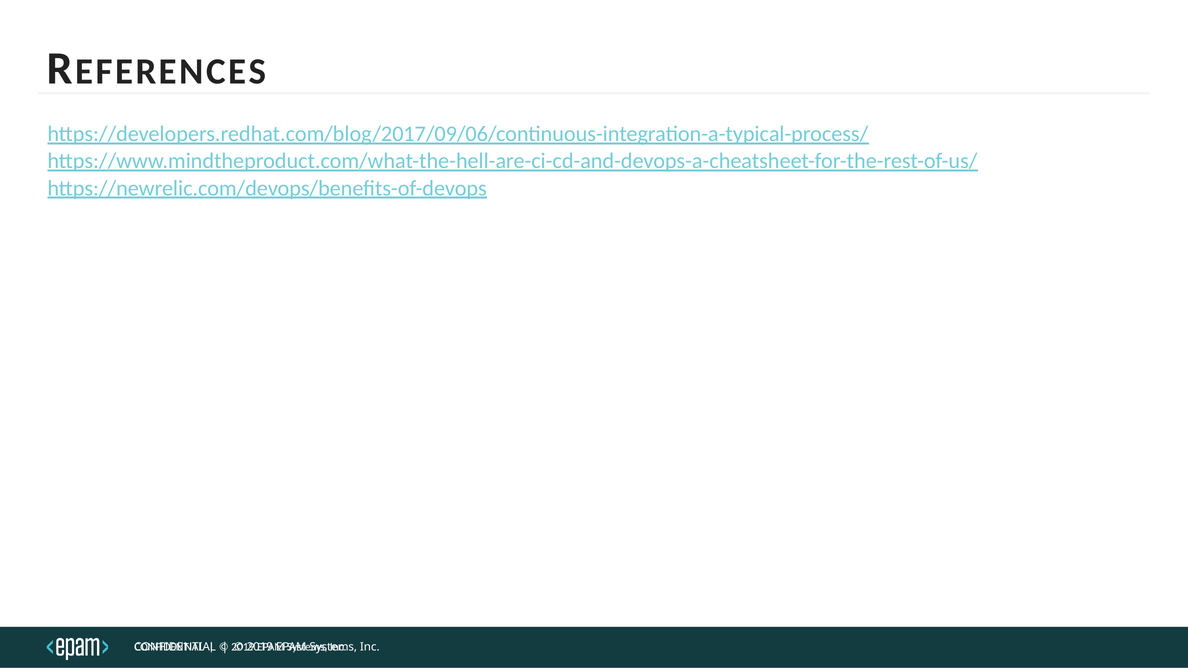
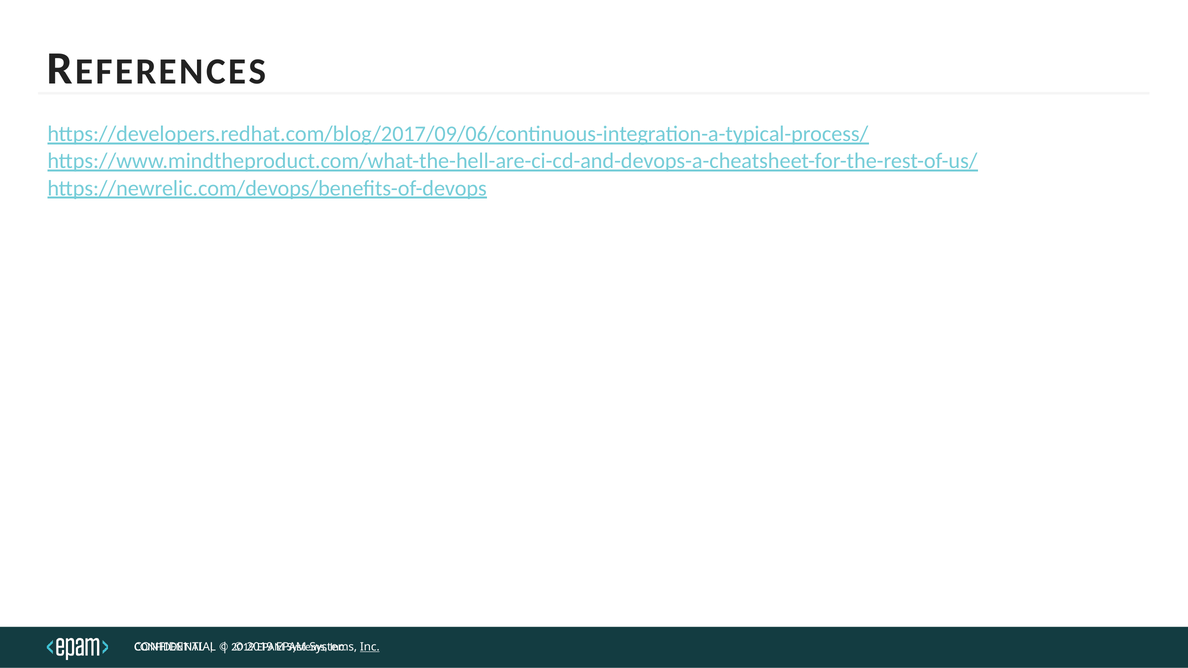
Inc at (370, 647) underline: none -> present
